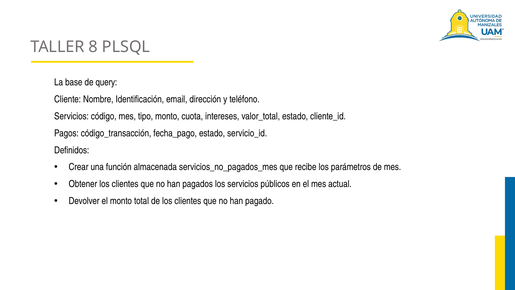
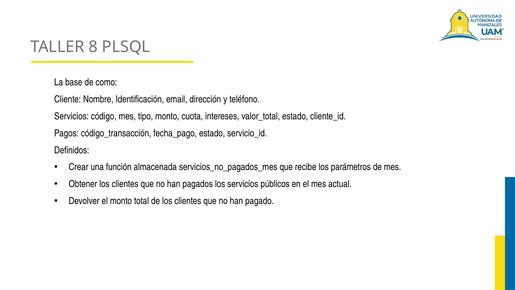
query: query -> como
